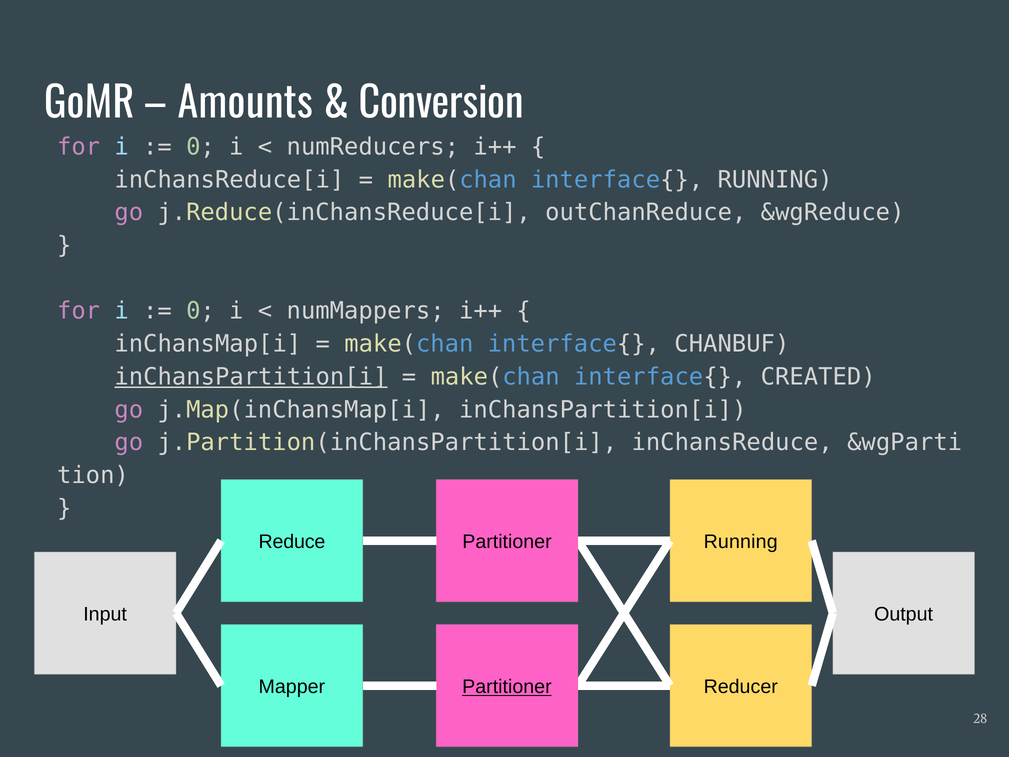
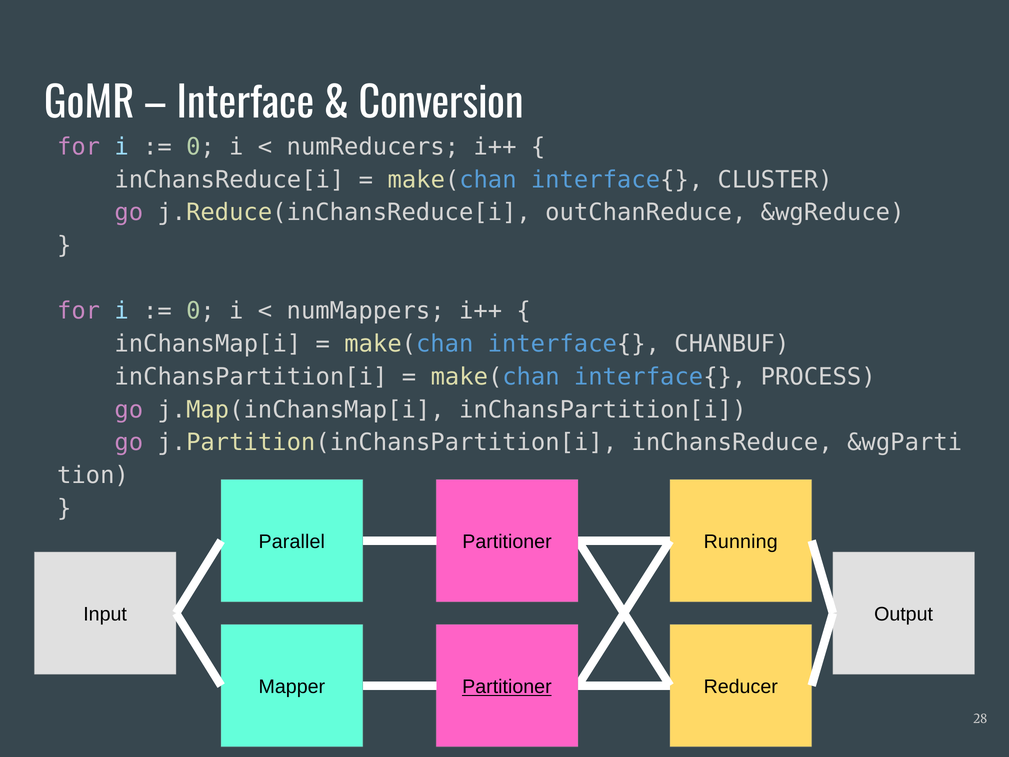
Amounts: Amounts -> Interface
interface{ RUNNING: RUNNING -> CLUSTER
inChansPartition[i at (251, 377) underline: present -> none
CREATED: CREATED -> PROCESS
Reduce: Reduce -> Parallel
